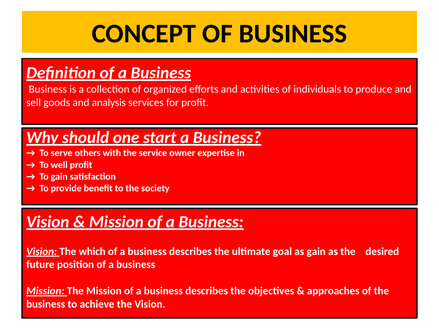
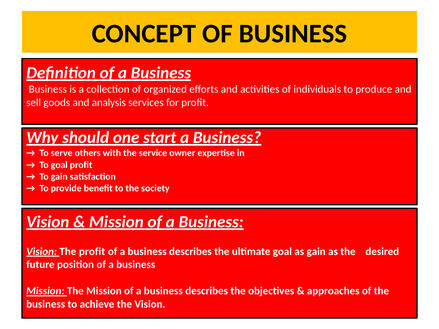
To well: well -> goal
The which: which -> profit
